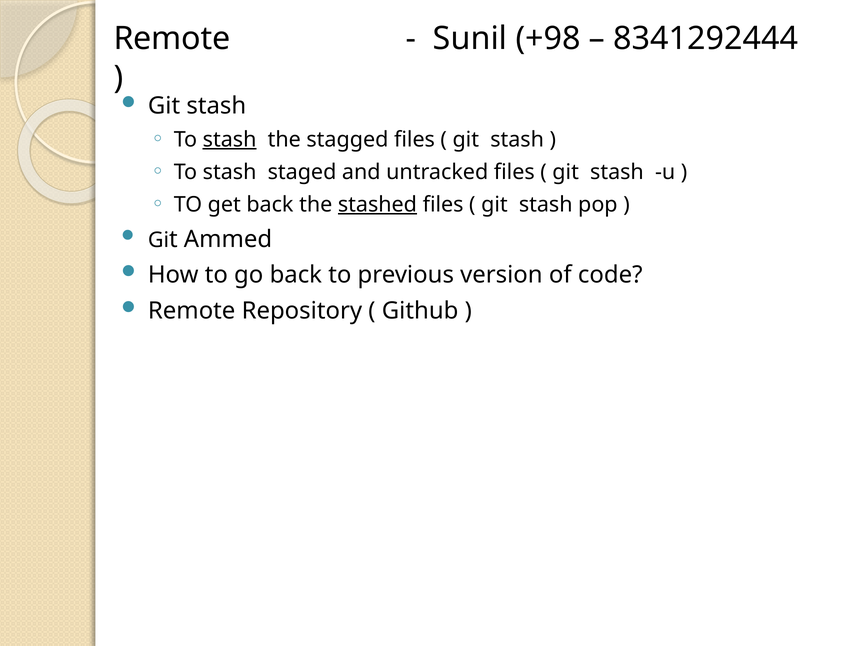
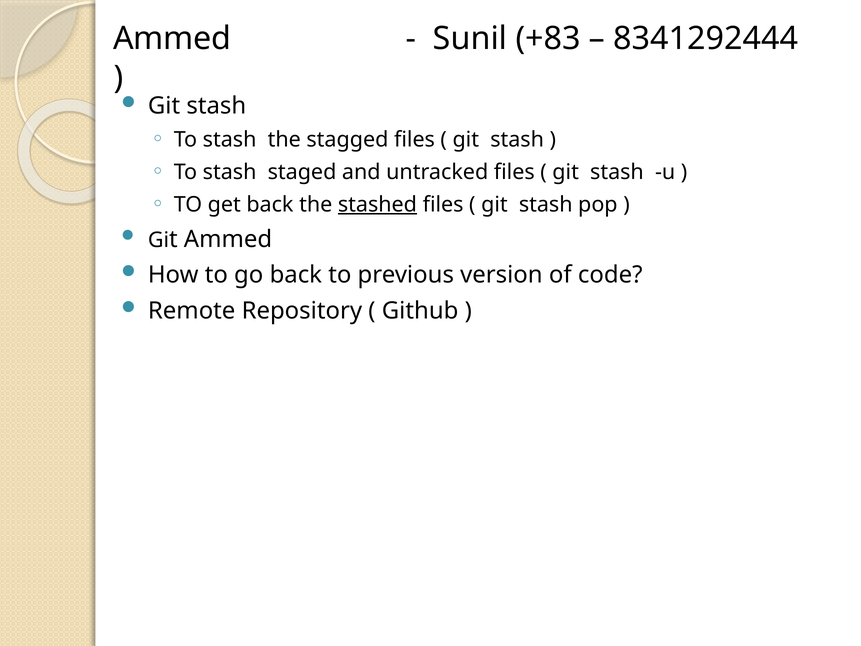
Remote at (172, 39): Remote -> Ammed
+98: +98 -> +83
stash at (230, 140) underline: present -> none
